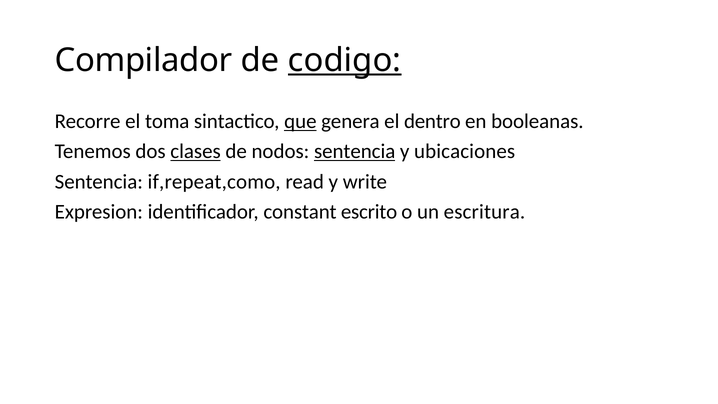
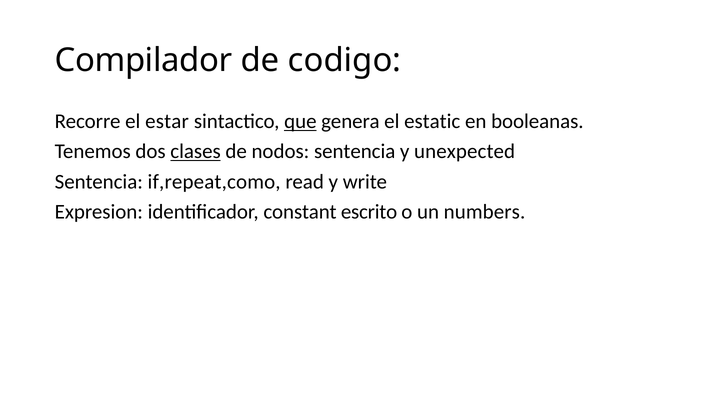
codigo underline: present -> none
toma: toma -> estar
dentro: dentro -> estatic
sentencia at (355, 151) underline: present -> none
ubicaciones: ubicaciones -> unexpected
escritura: escritura -> numbers
